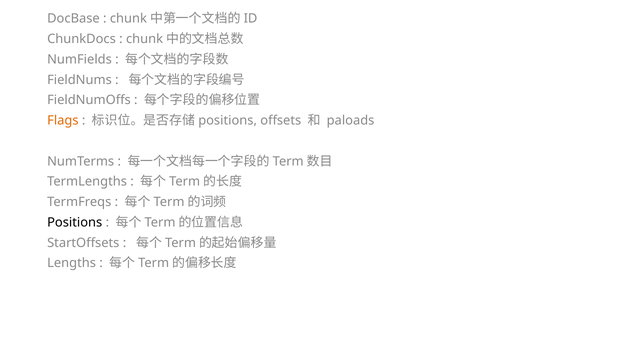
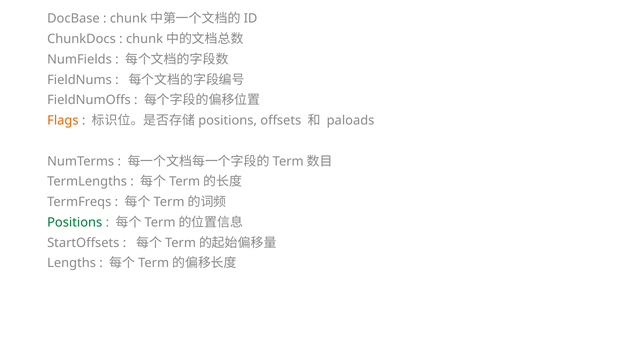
Positions at (75, 223) colour: black -> green
